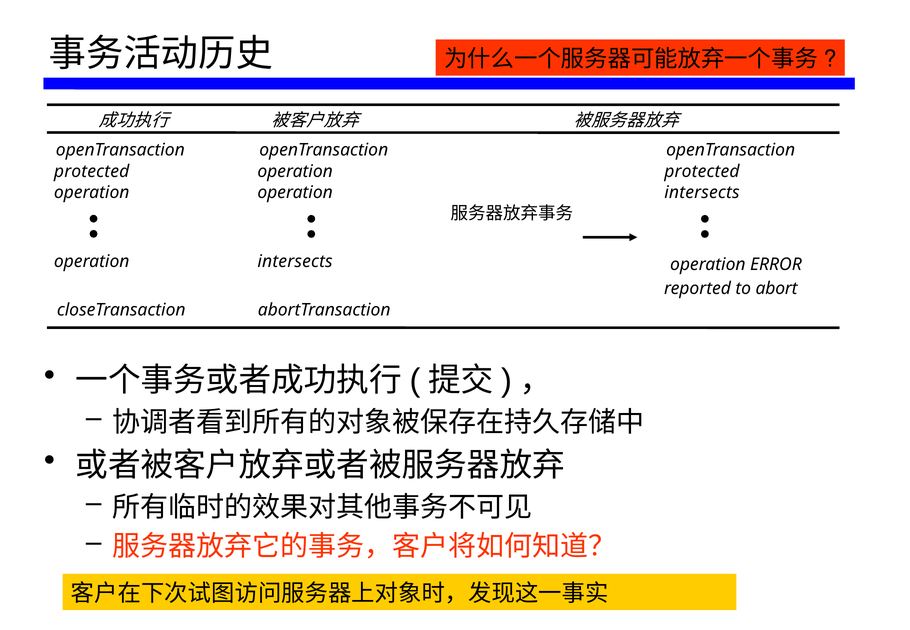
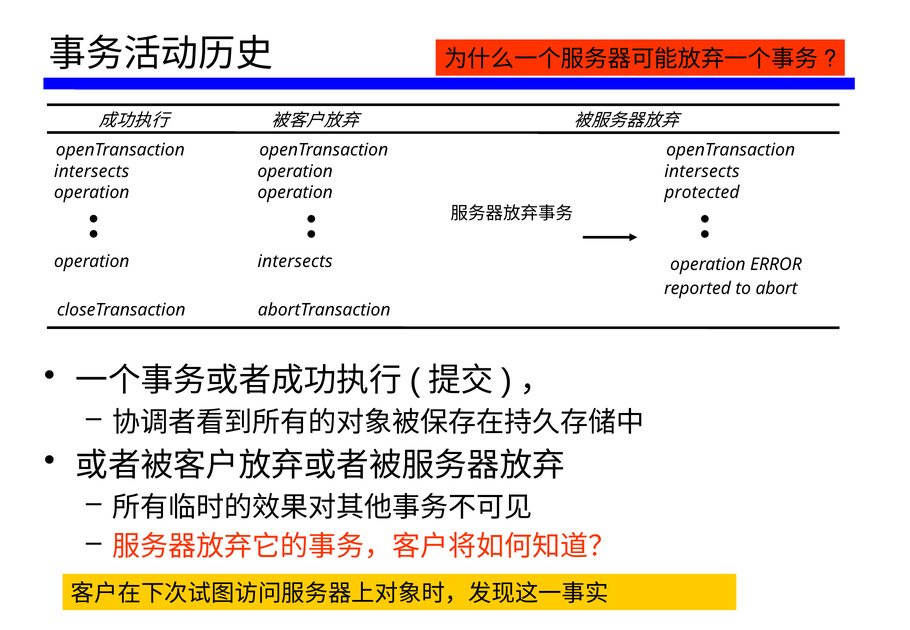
protected at (92, 171): protected -> intersects
protected at (702, 171): protected -> intersects
operation operation intersects: intersects -> protected
